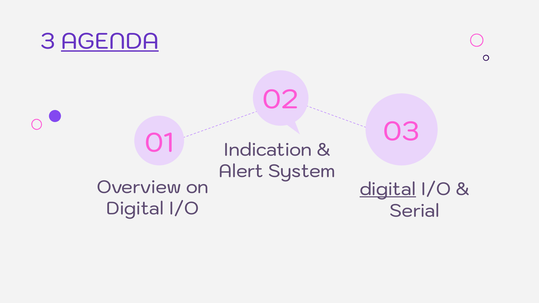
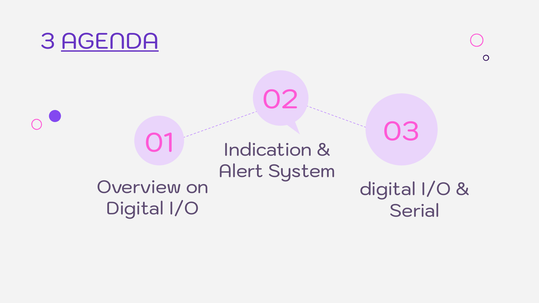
digital at (388, 189) underline: present -> none
